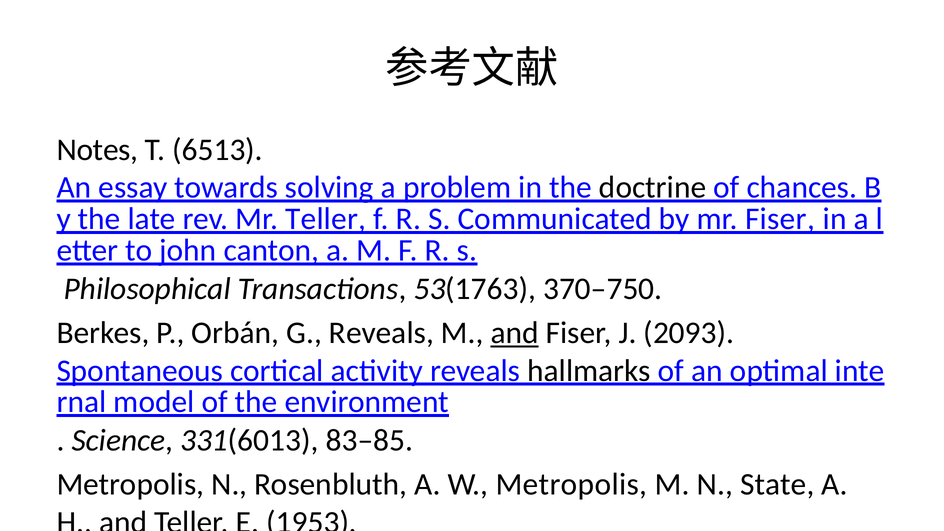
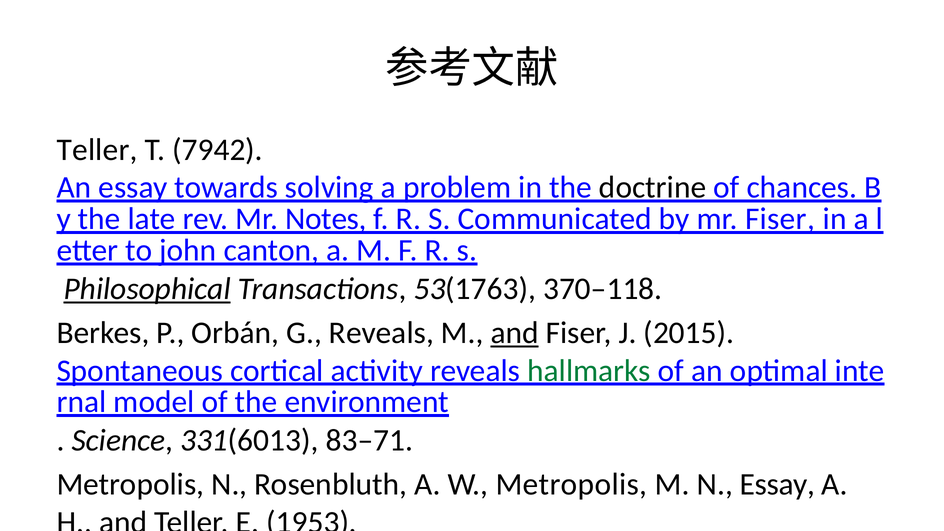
Notes at (97, 150): Notes -> Teller
6513: 6513 -> 7942
Mr Teller: Teller -> Notes
Philosophical underline: none -> present
370–750: 370–750 -> 370–118
2093: 2093 -> 2015
hallmarks colour: black -> green
83–85: 83–85 -> 83–71
N State: State -> Essay
